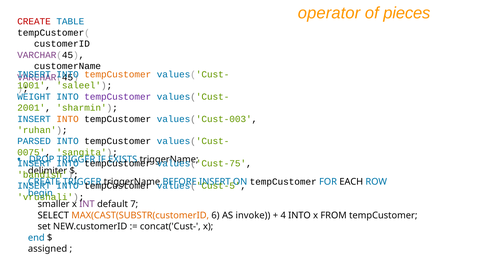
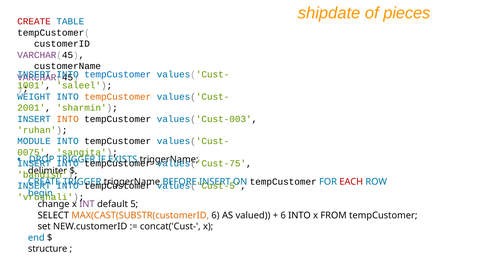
operator: operator -> shipdate
tempCustomer at (118, 74) colour: orange -> blue
tempCustomer at (118, 97) colour: purple -> orange
PARSED: PARSED -> MODULE
EACH colour: black -> red
smaller: smaller -> change
7: 7 -> 5
invoke: invoke -> valued
4 at (283, 215): 4 -> 6
assigned: assigned -> structure
